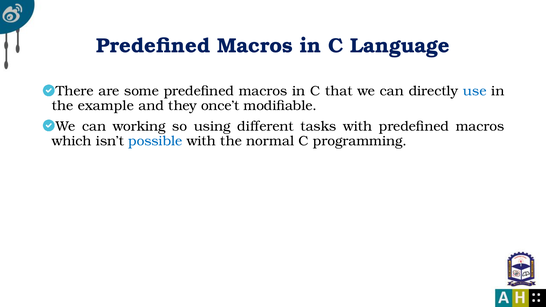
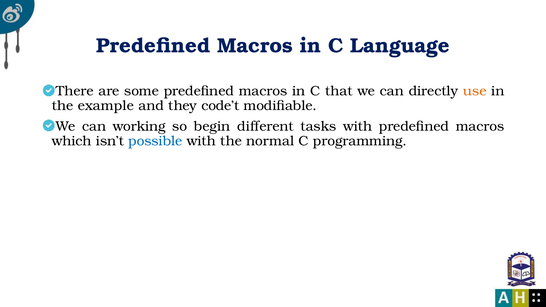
use colour: blue -> orange
once’t: once’t -> code’t
using: using -> begin
